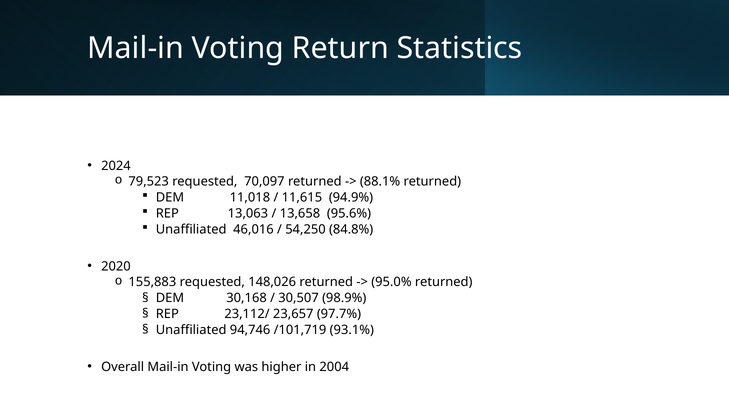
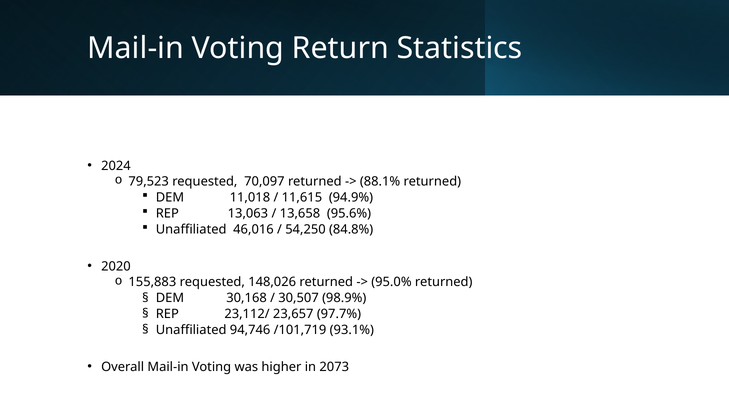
2004: 2004 -> 2073
